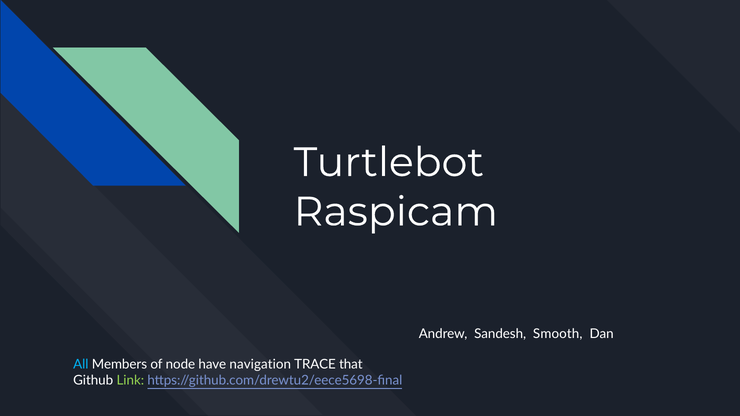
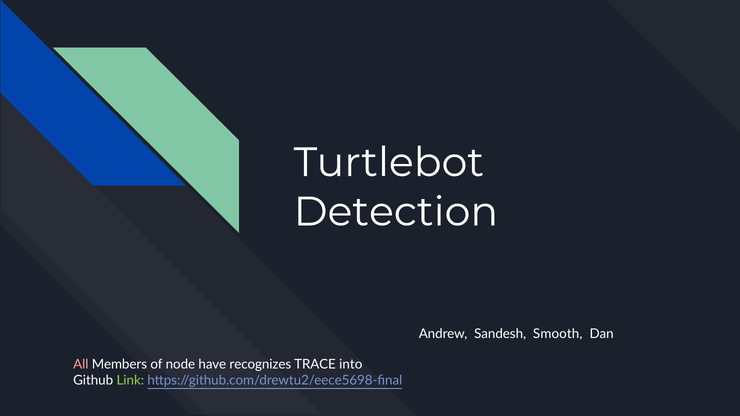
Raspicam: Raspicam -> Detection
All colour: light blue -> pink
navigation: navigation -> recognizes
that: that -> into
